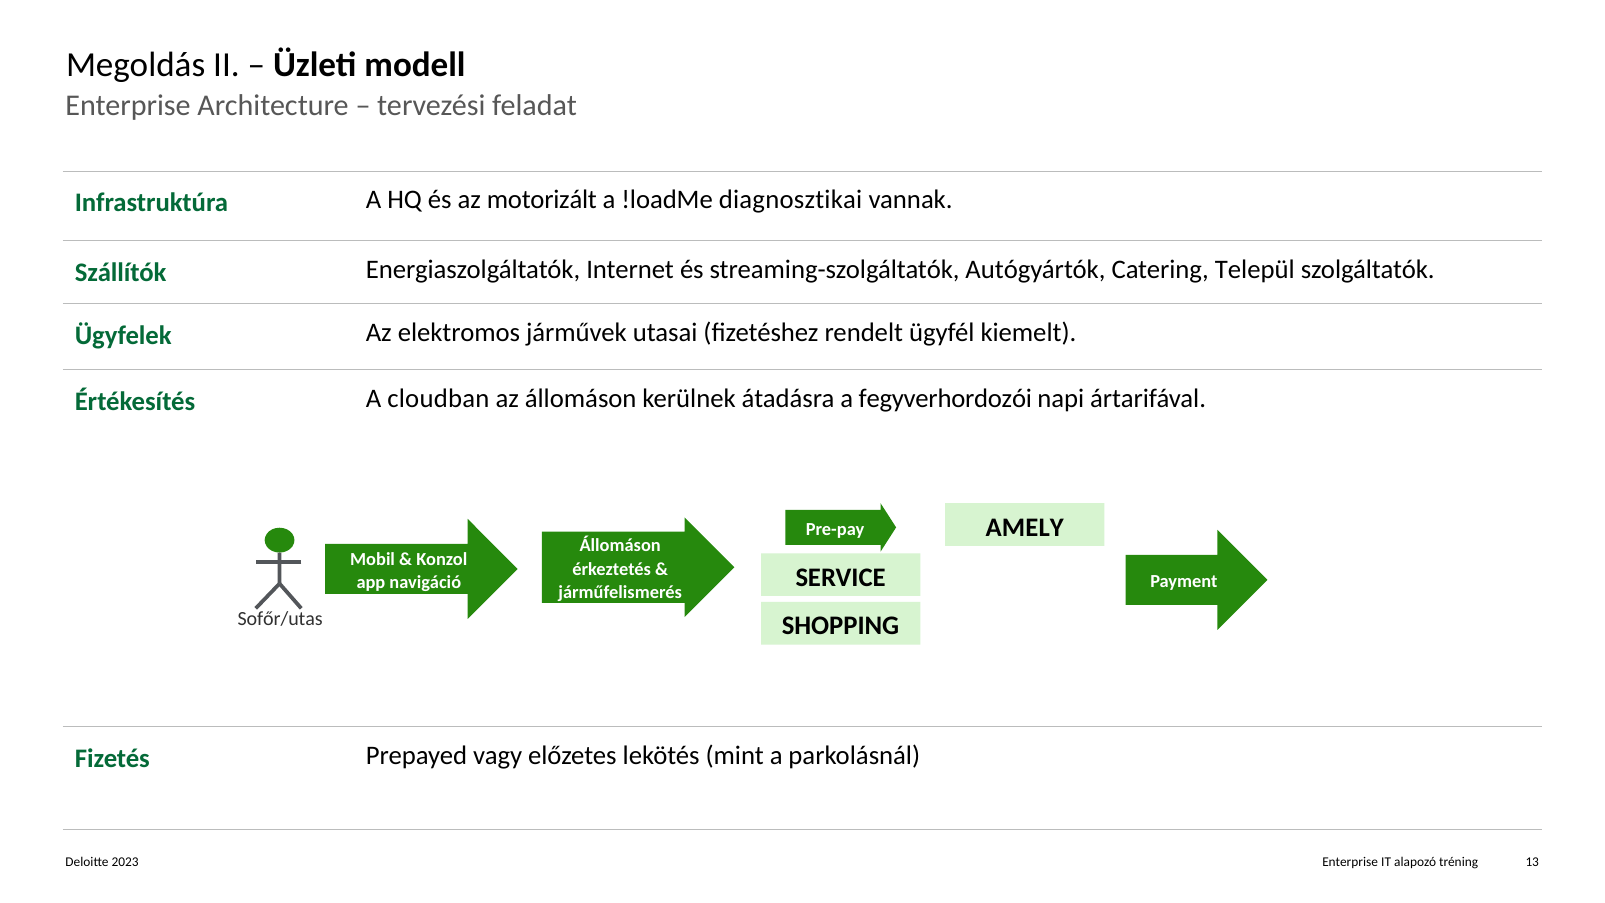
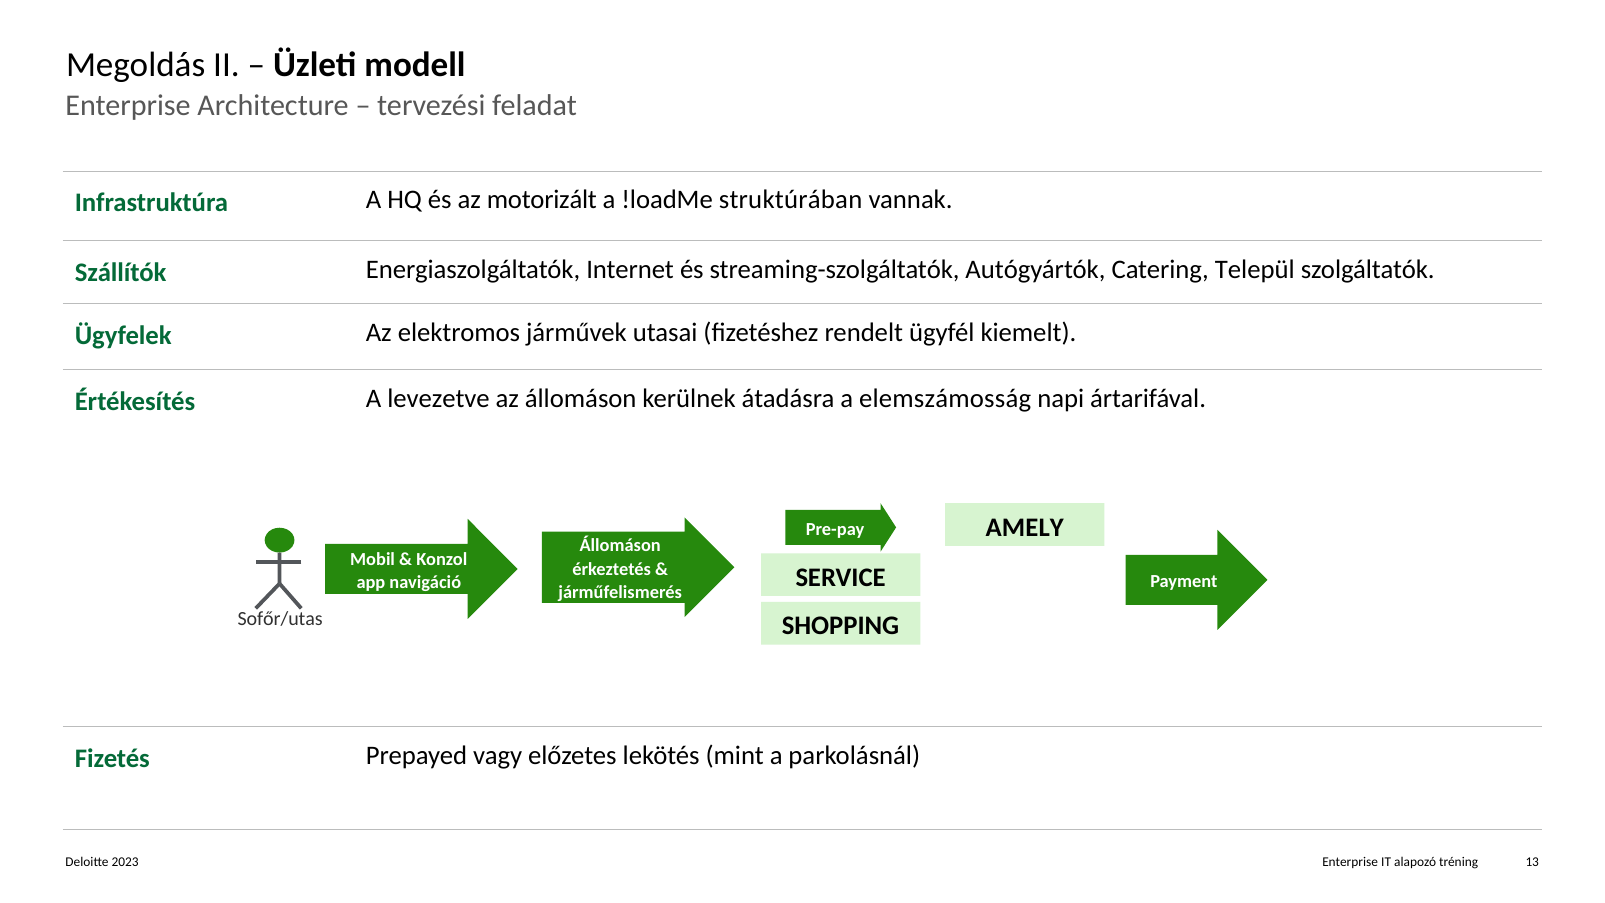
diagnosztikai: diagnosztikai -> struktúrában
cloudban: cloudban -> levezetve
fegyverhordozói: fegyverhordozói -> elemszámosság
